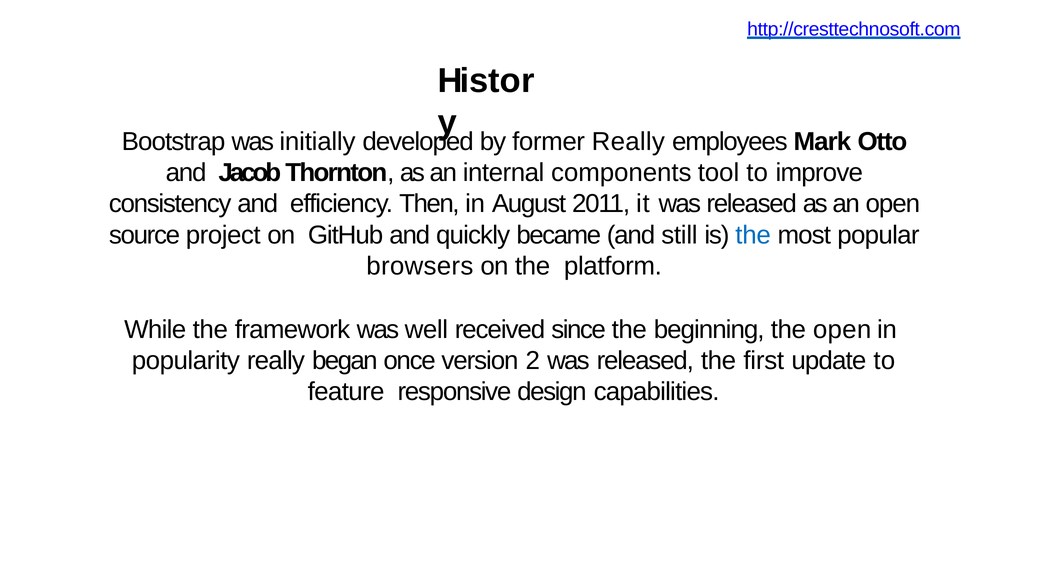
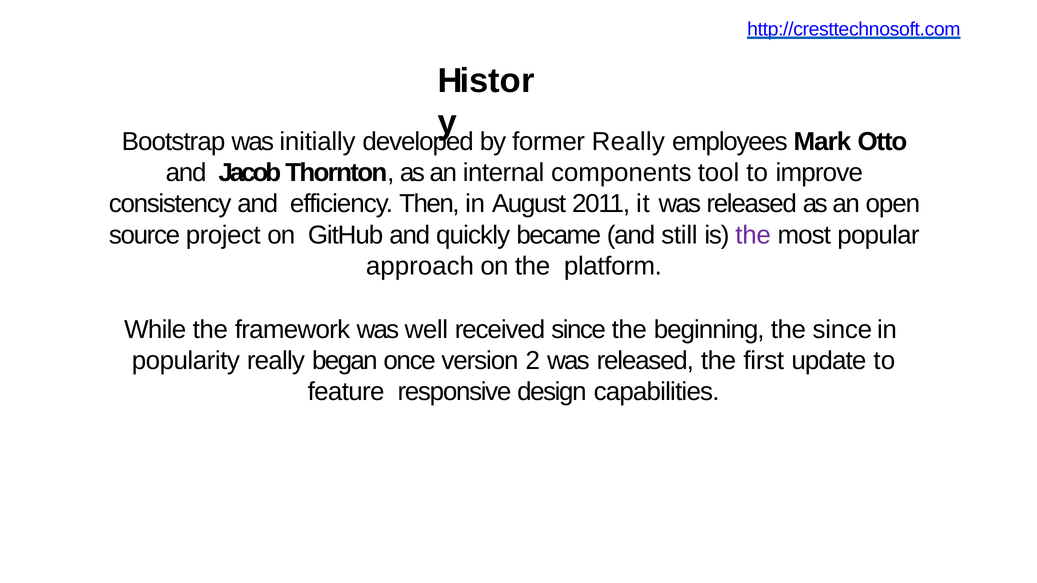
the at (753, 235) colour: blue -> purple
browsers: browsers -> approach
the open: open -> since
